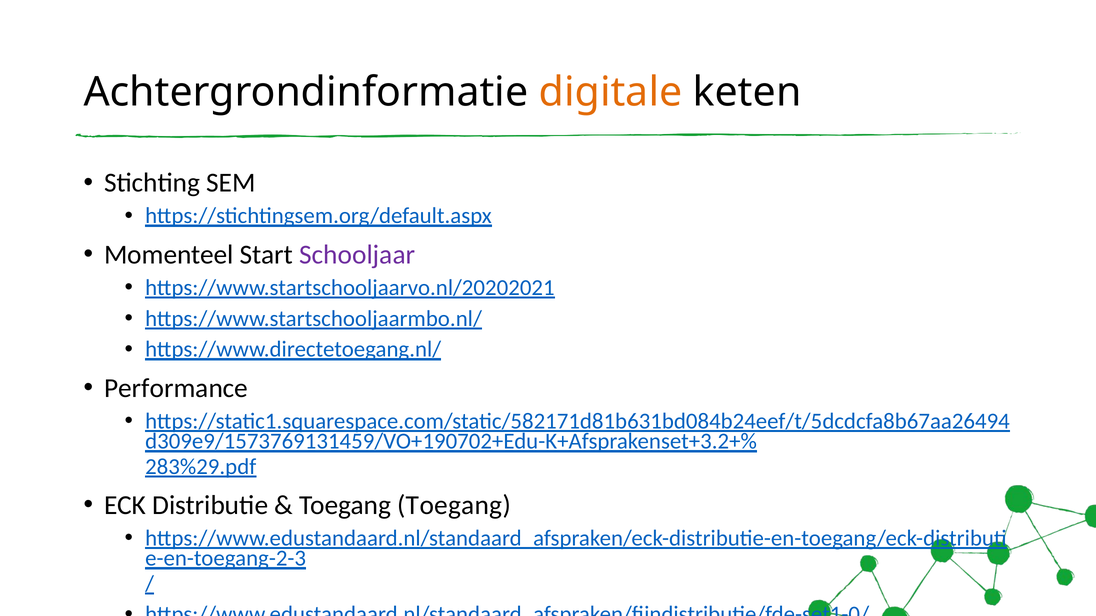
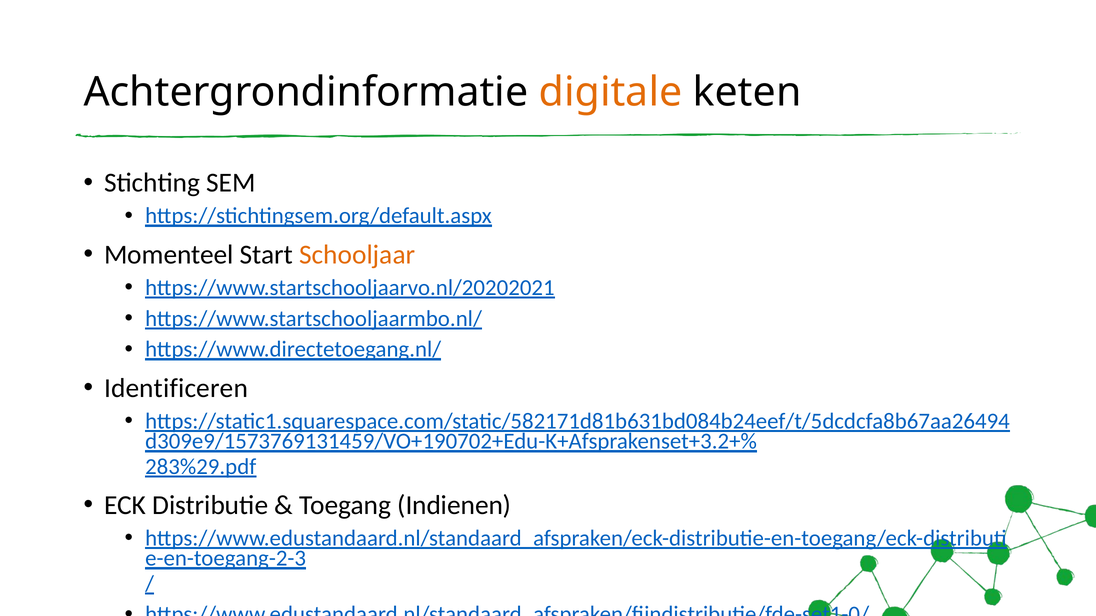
Schooljaar colour: purple -> orange
Performance: Performance -> Identificeren
Toegang Toegang: Toegang -> Indienen
